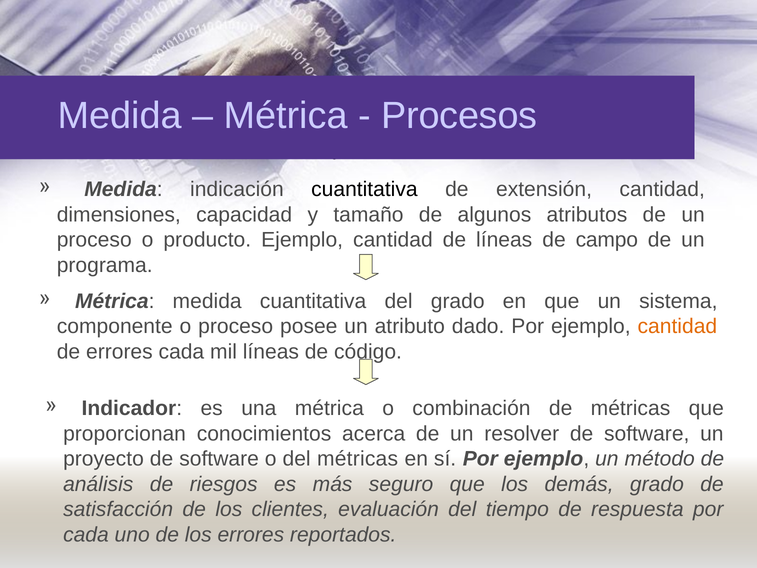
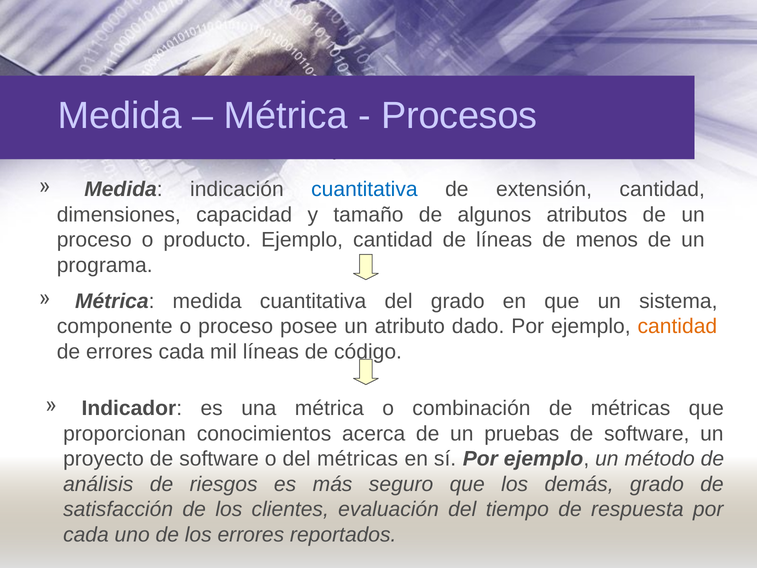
cuantitativa at (364, 189) colour: black -> blue
campo: campo -> menos
resolver: resolver -> pruebas
